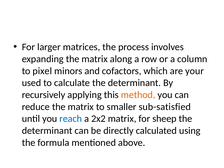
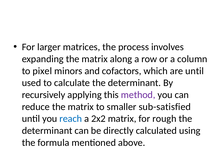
are your: your -> until
method colour: orange -> purple
sheep: sheep -> rough
